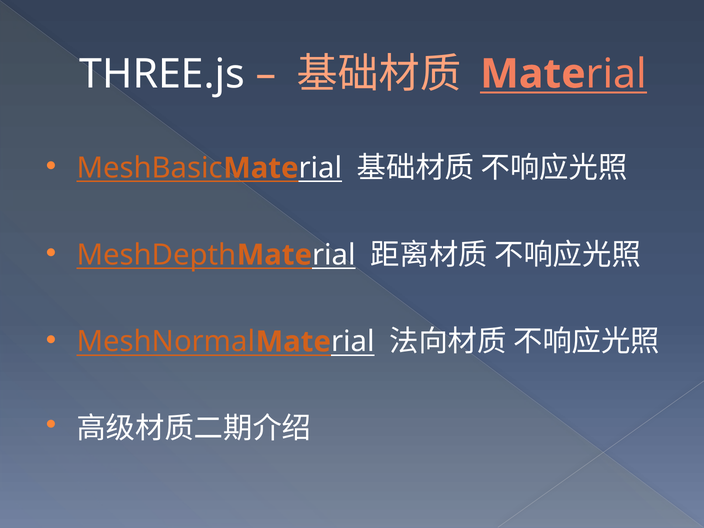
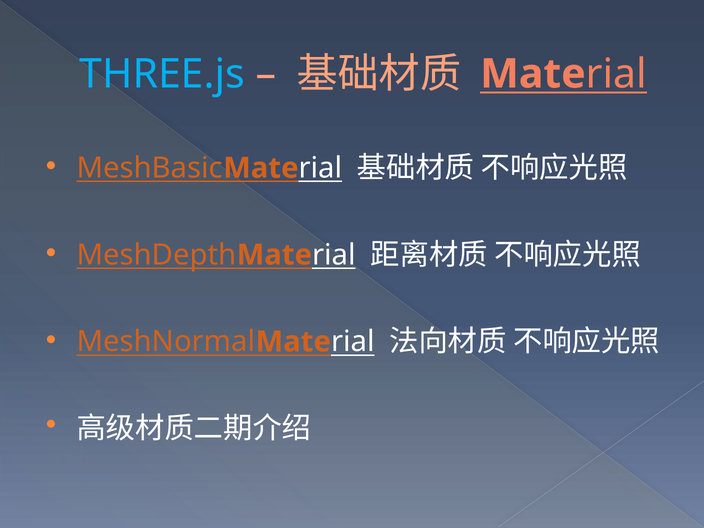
THREE.js colour: white -> light blue
